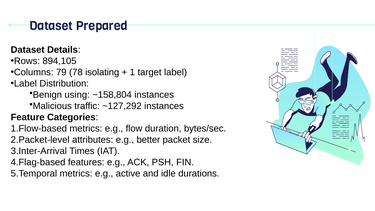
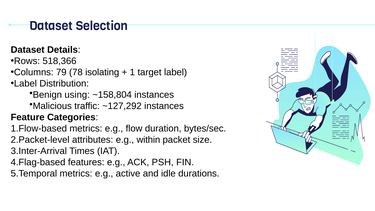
Prepared: Prepared -> Selection
894,105: 894,105 -> 518,366
better: better -> within
